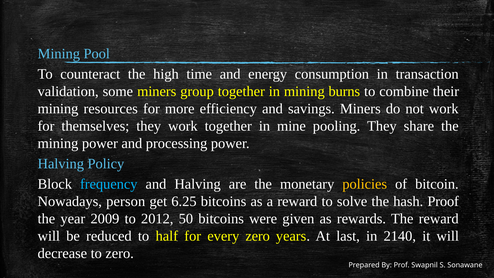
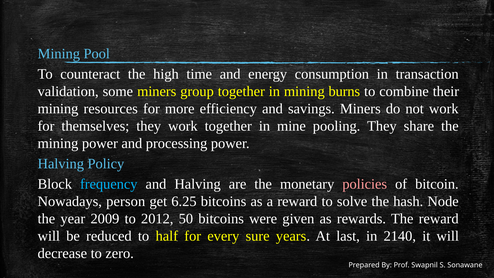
policies colour: yellow -> pink
Proof: Proof -> Node
every zero: zero -> sure
